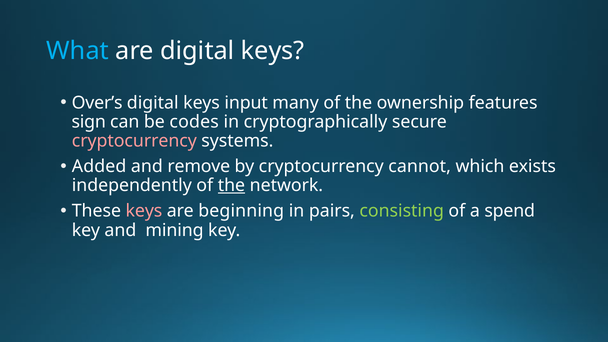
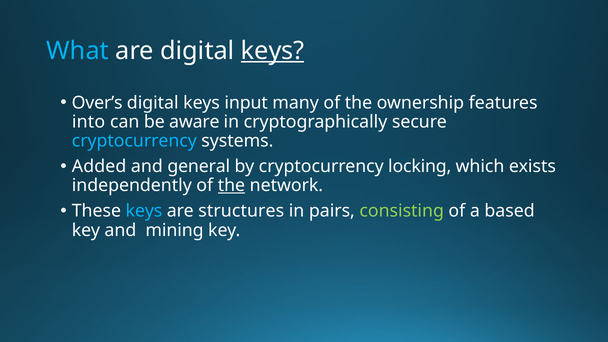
keys at (273, 51) underline: none -> present
sign: sign -> into
codes: codes -> aware
cryptocurrency at (134, 141) colour: pink -> light blue
remove: remove -> general
cannot: cannot -> locking
keys at (144, 211) colour: pink -> light blue
beginning: beginning -> structures
spend: spend -> based
